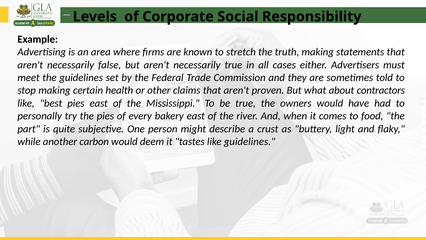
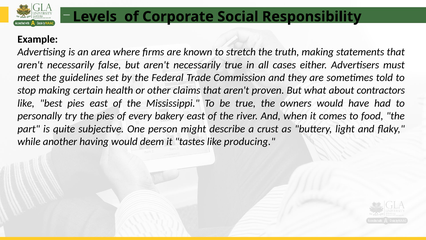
carbon: carbon -> having
like guidelines: guidelines -> producing
